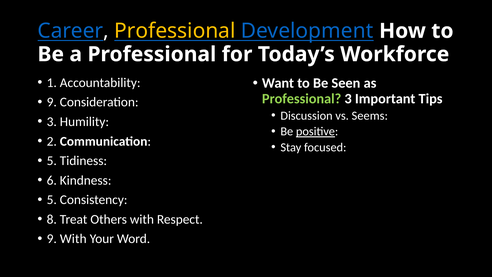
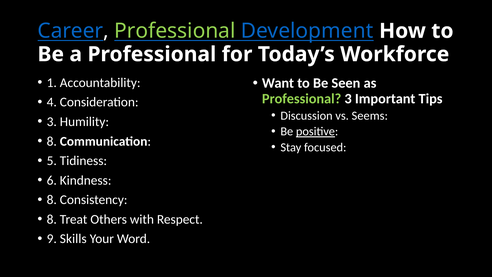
Professional at (175, 31) colour: yellow -> light green
9 at (52, 102): 9 -> 4
2 at (52, 141): 2 -> 8
5 at (52, 200): 5 -> 8
9 With: With -> Skills
